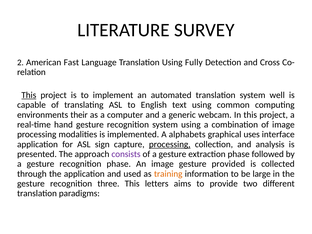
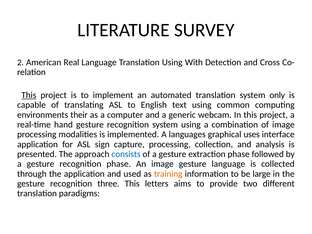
Fast: Fast -> Real
Fully: Fully -> With
well: well -> only
alphabets: alphabets -> languages
processing at (170, 144) underline: present -> none
consists colour: purple -> blue
gesture provided: provided -> language
